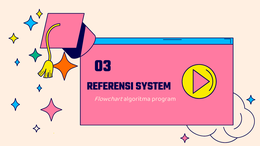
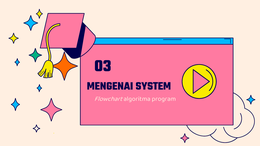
REFERENSI: REFERENSI -> MENGENAI
